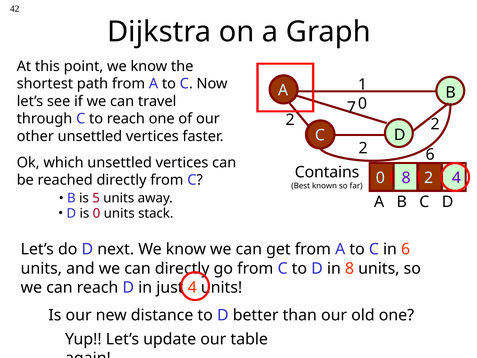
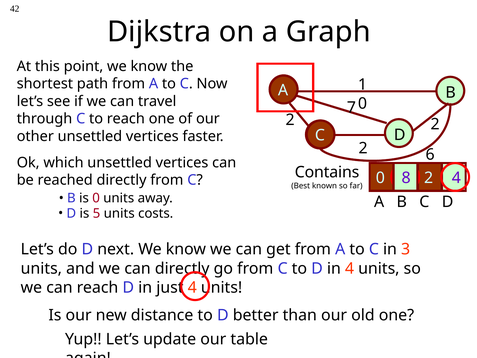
is 5: 5 -> 0
is 0: 0 -> 5
stack: stack -> costs
6 at (406, 249): 6 -> 3
in 8: 8 -> 4
